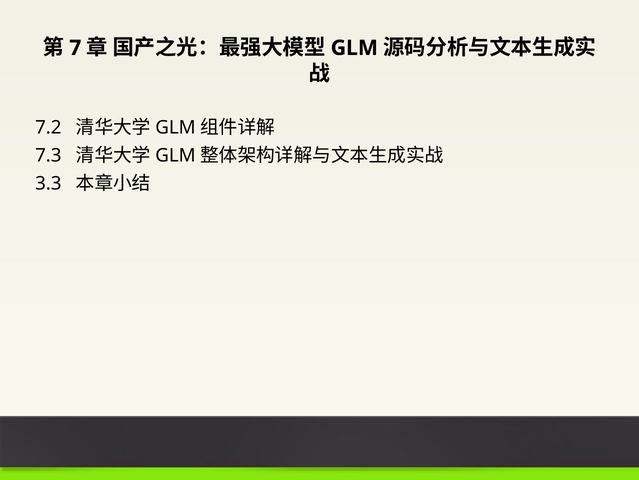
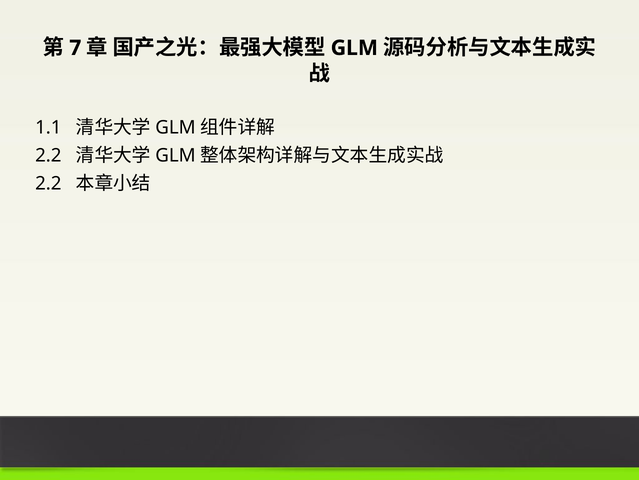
7.2: 7.2 -> 1.1
7.3 at (48, 155): 7.3 -> 2.2
3.3 at (48, 183): 3.3 -> 2.2
